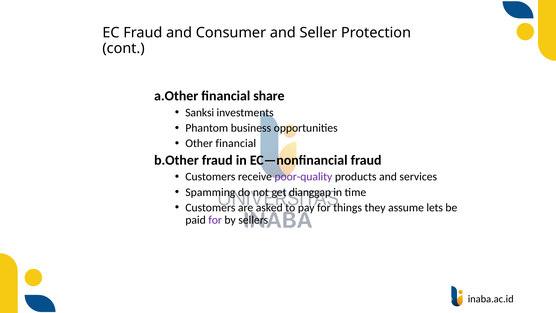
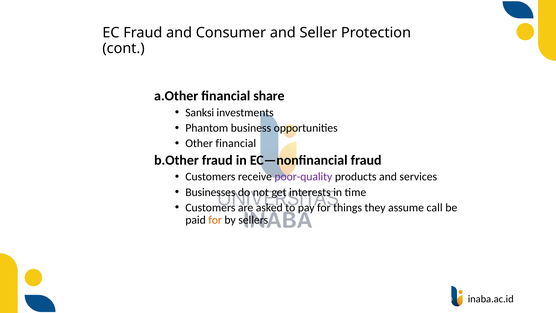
Spamming: Spamming -> Businesses
dianggap: dianggap -> interests
lets: lets -> call
for at (215, 220) colour: purple -> orange
